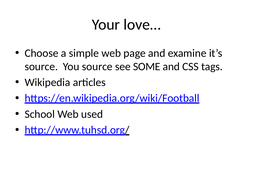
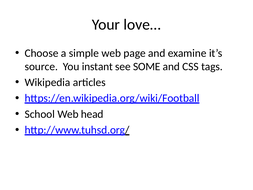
You source: source -> instant
used: used -> head
